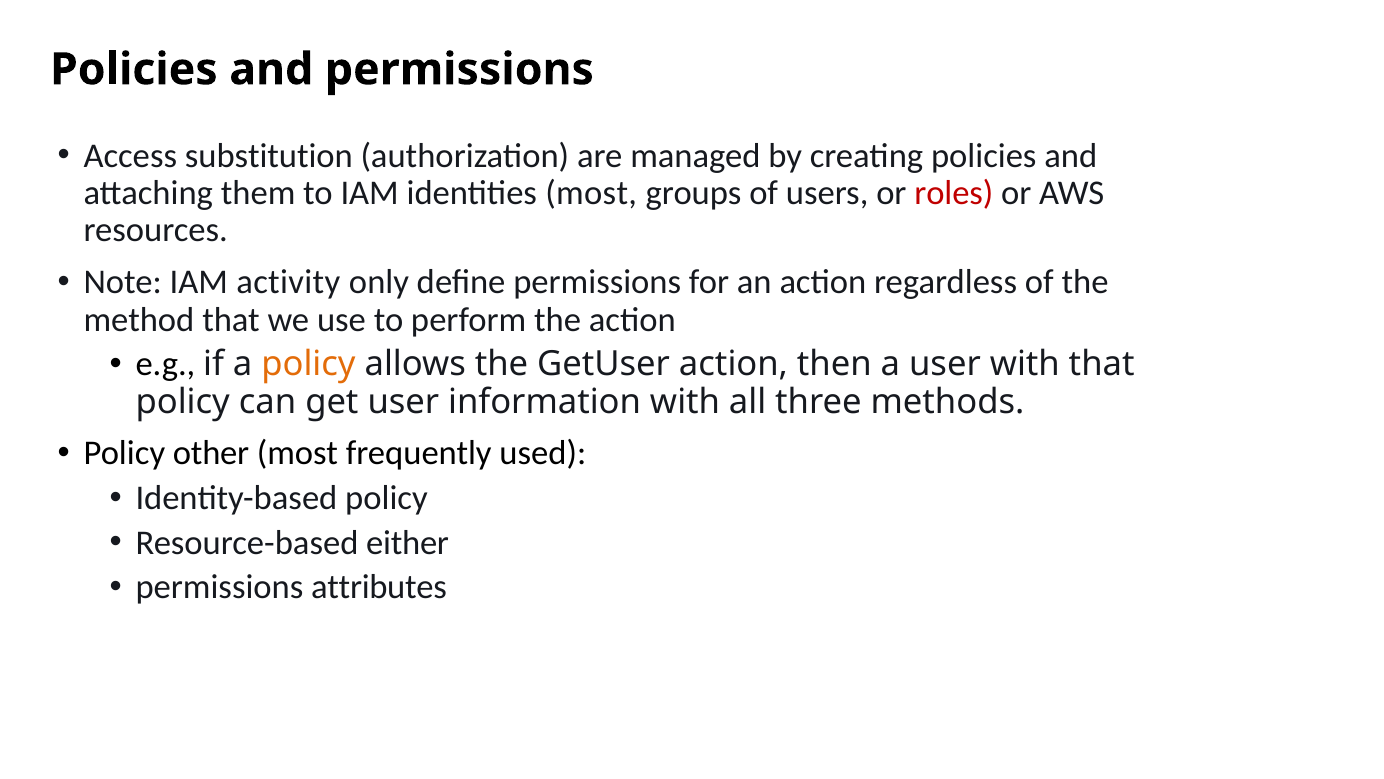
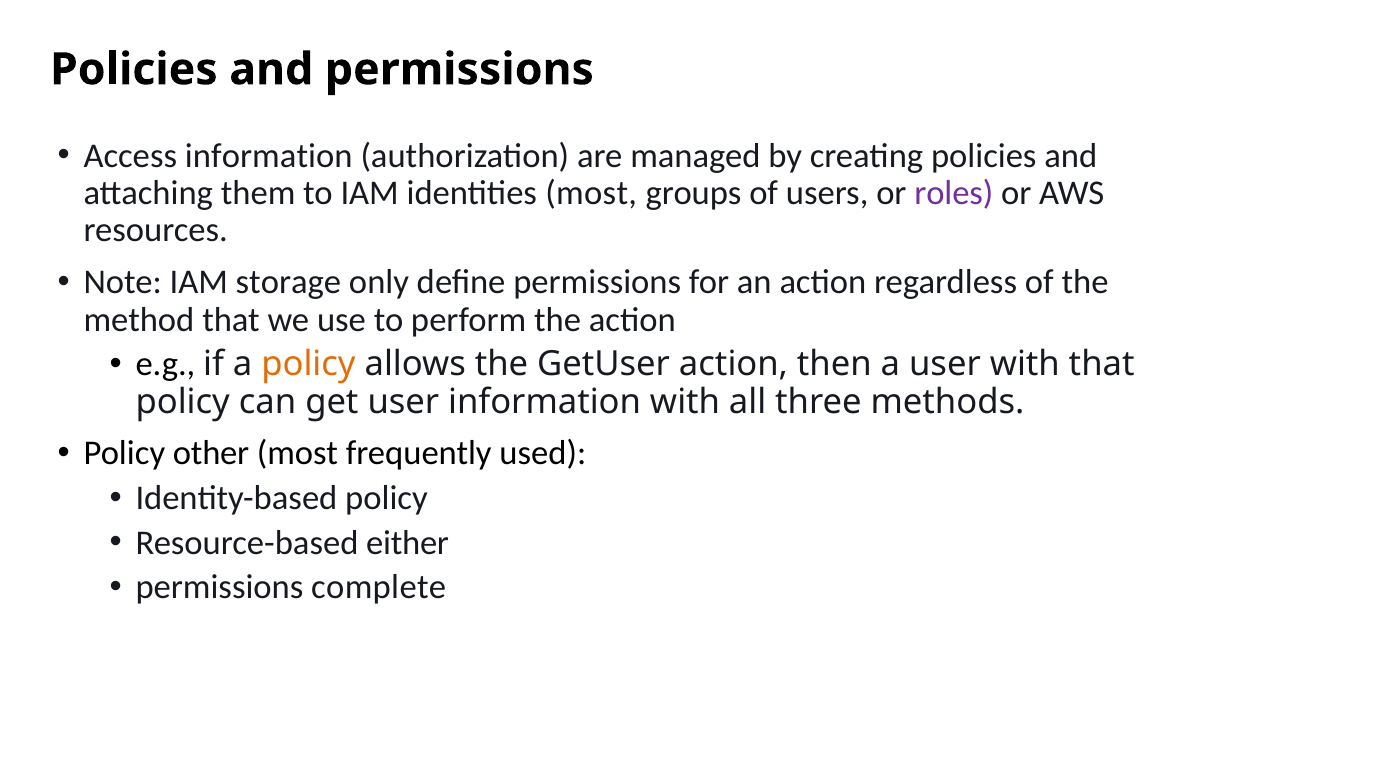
Access substitution: substitution -> information
roles colour: red -> purple
activity: activity -> storage
attributes: attributes -> complete
